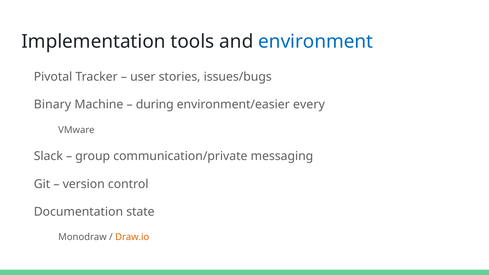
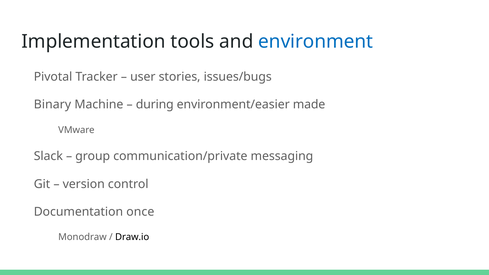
every: every -> made
state: state -> once
Draw.io colour: orange -> black
